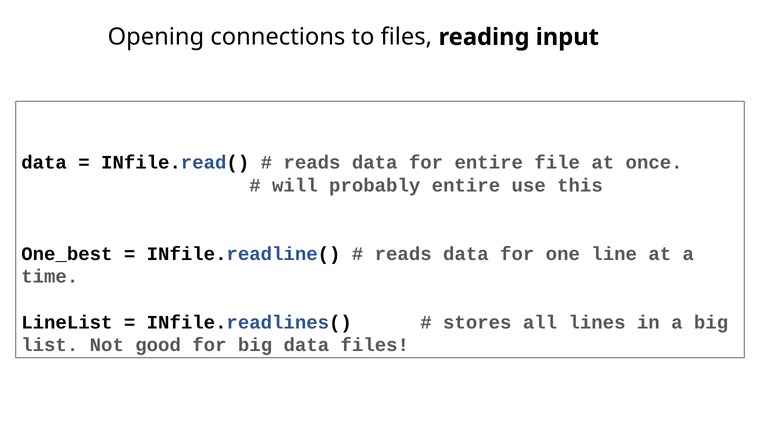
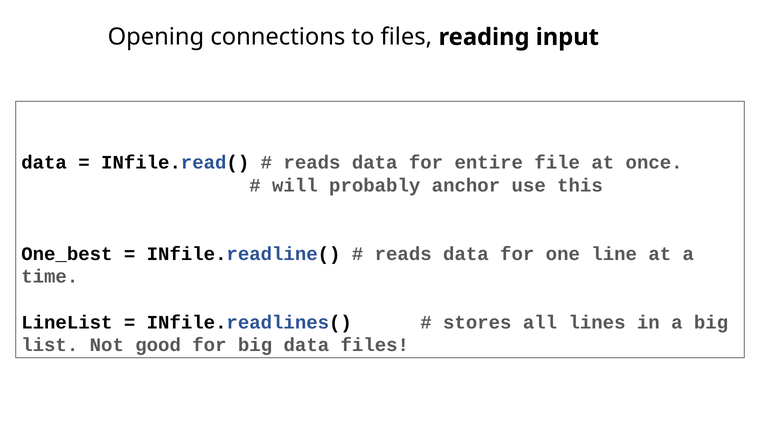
probably entire: entire -> anchor
